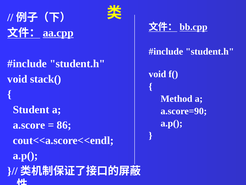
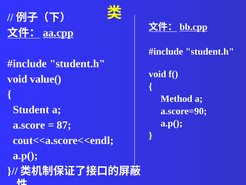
stack(: stack( -> value(
86: 86 -> 87
